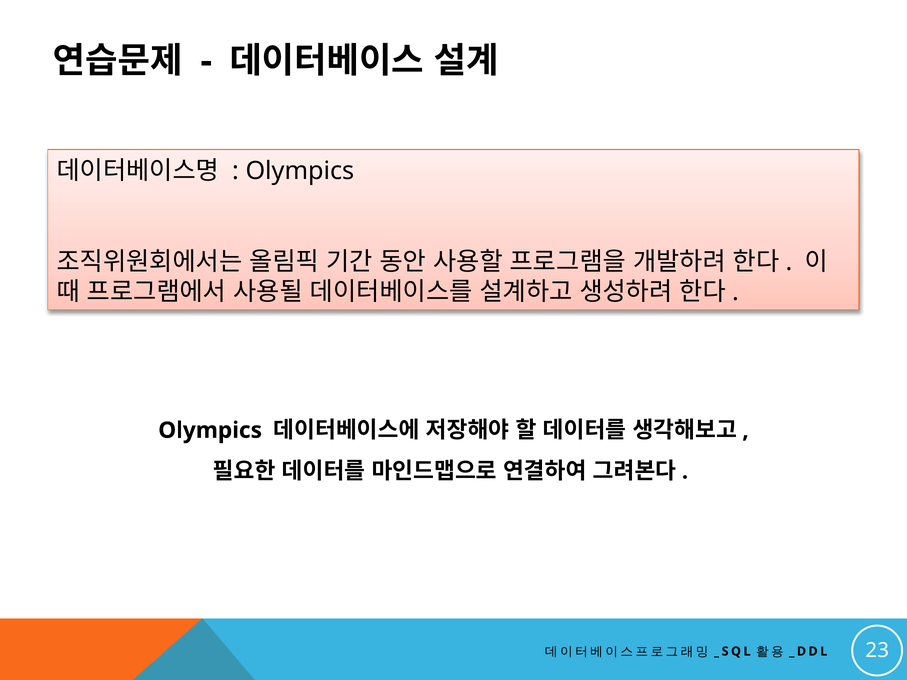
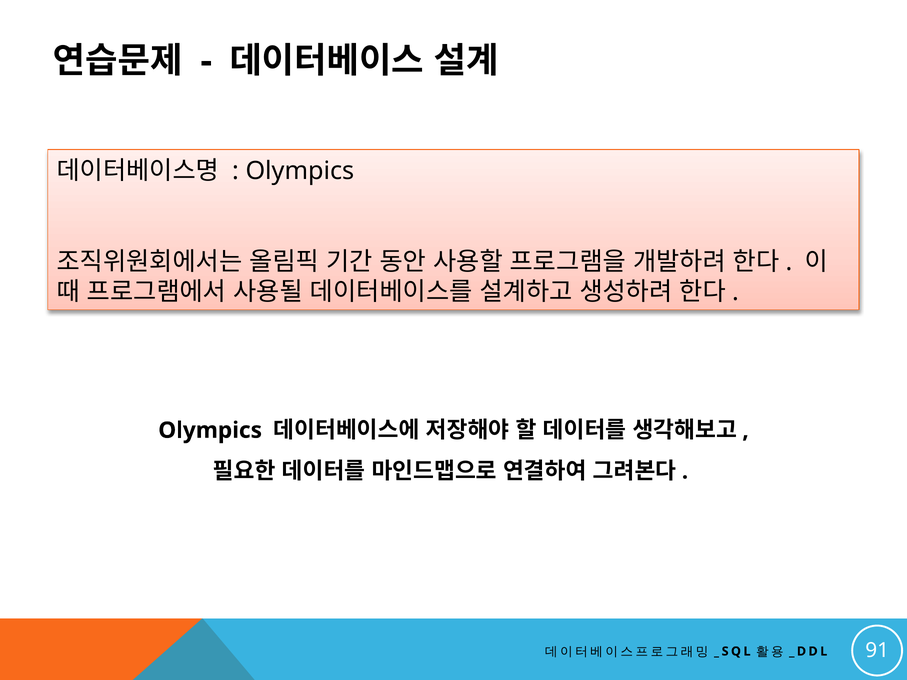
23: 23 -> 91
